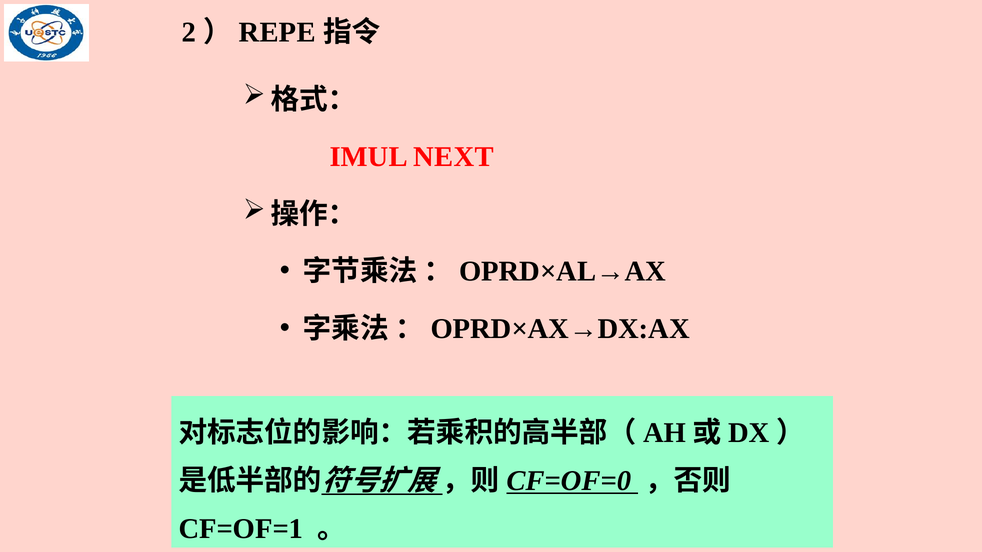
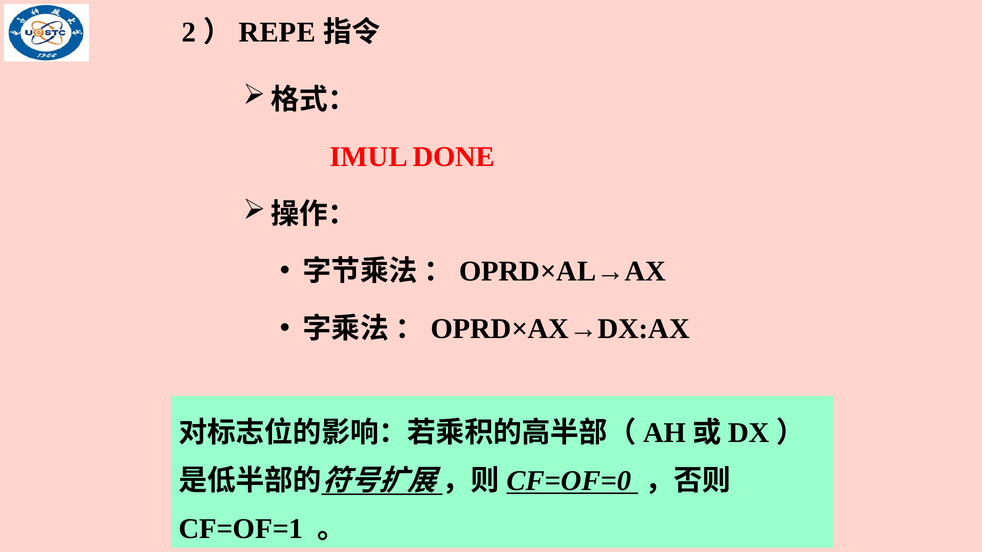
NEXT: NEXT -> DONE
